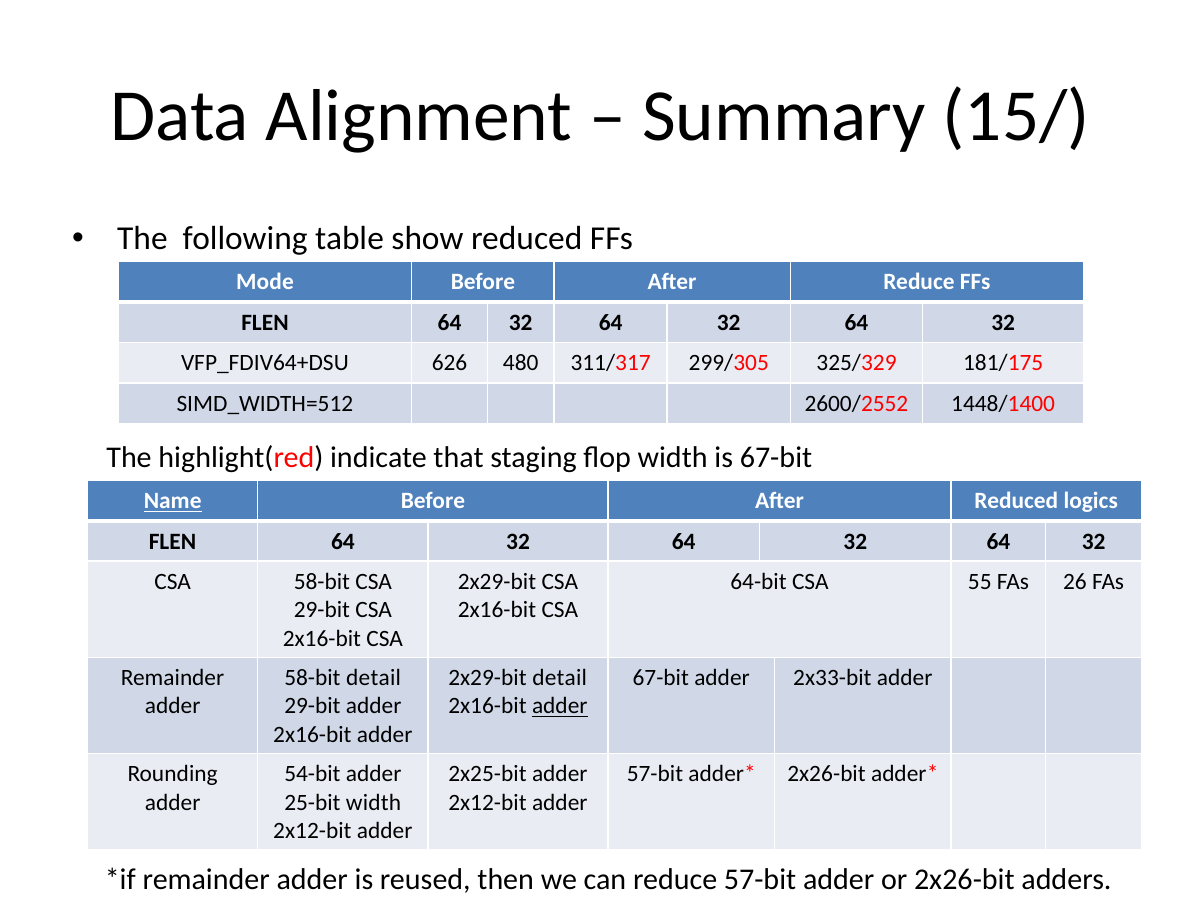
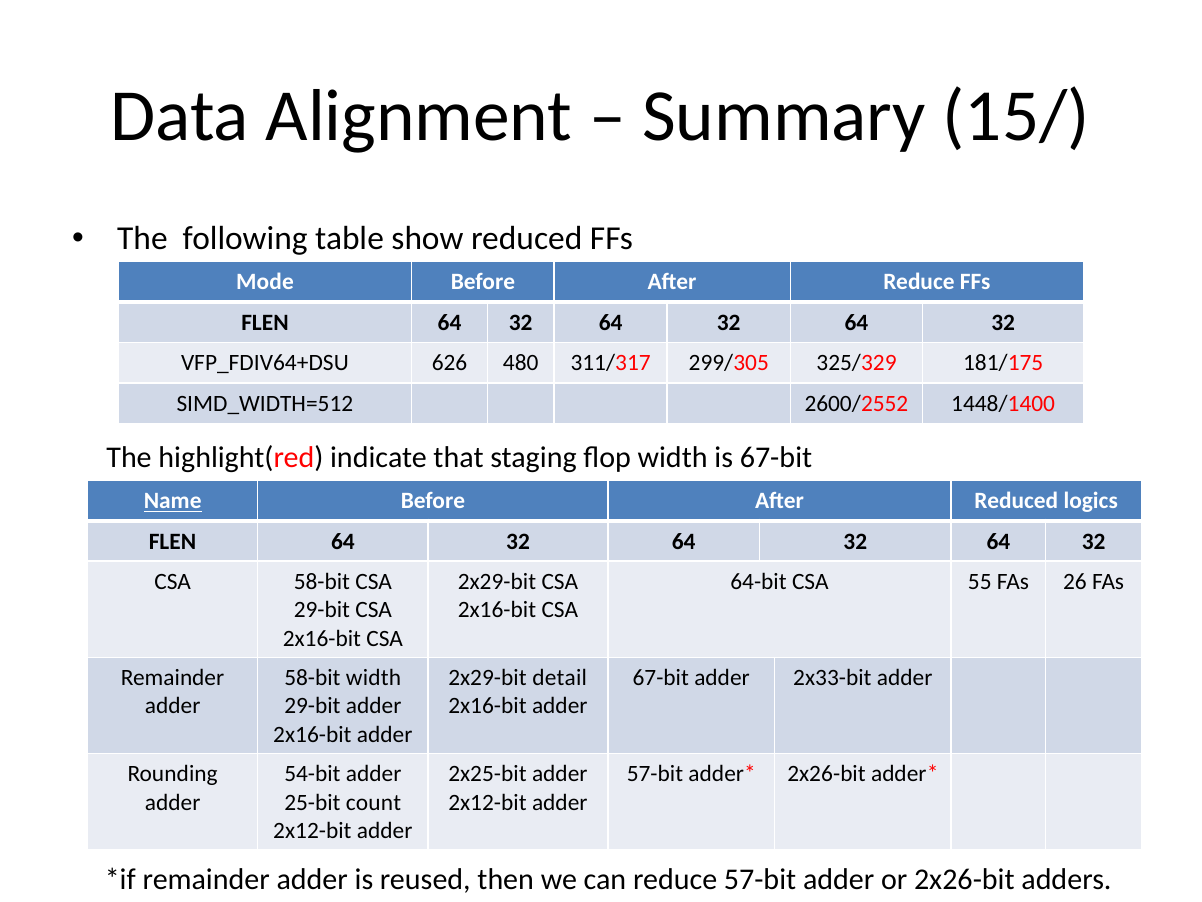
58-bit detail: detail -> width
adder at (560, 706) underline: present -> none
25-bit width: width -> count
